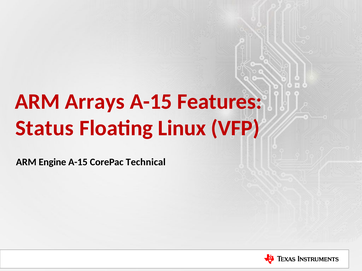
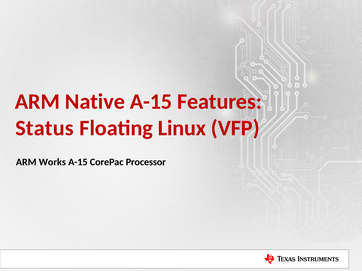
Arrays: Arrays -> Native
Engine: Engine -> Works
Technical: Technical -> Processor
